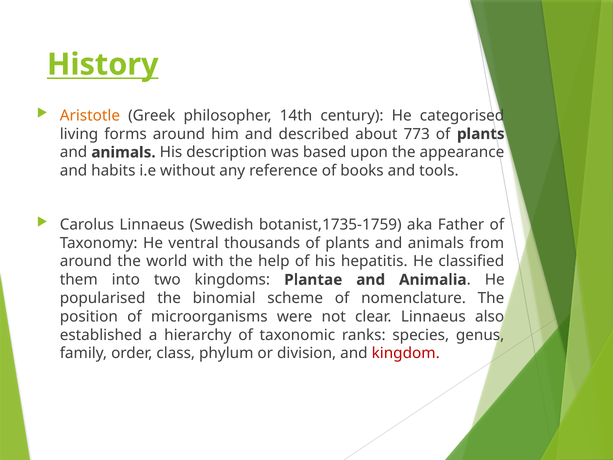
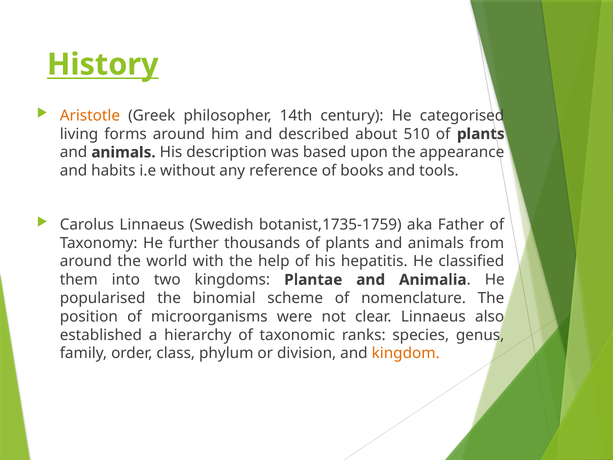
773: 773 -> 510
ventral: ventral -> further
kingdom colour: red -> orange
